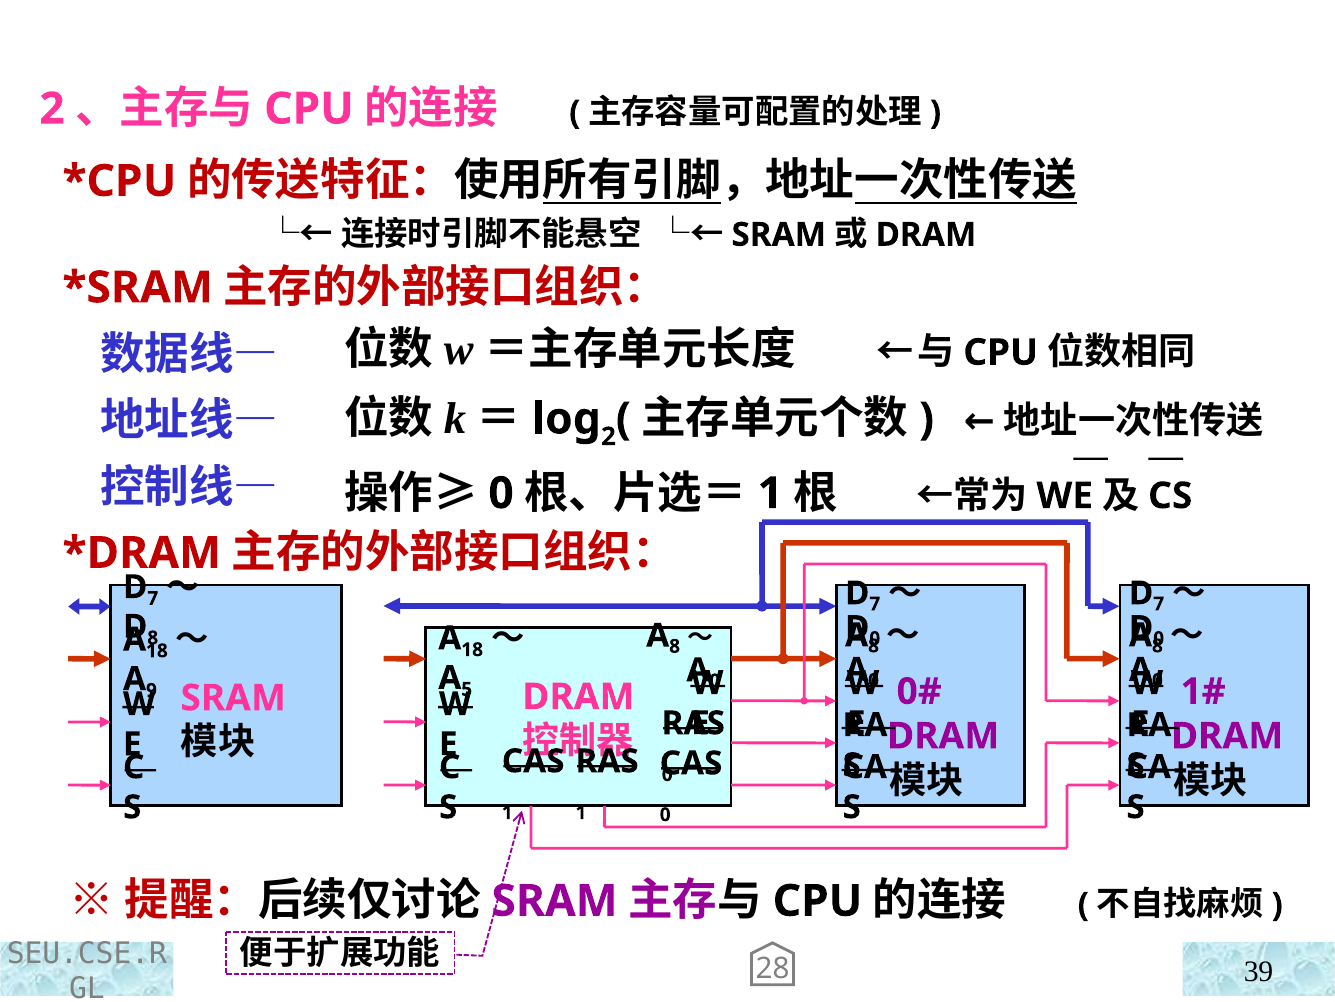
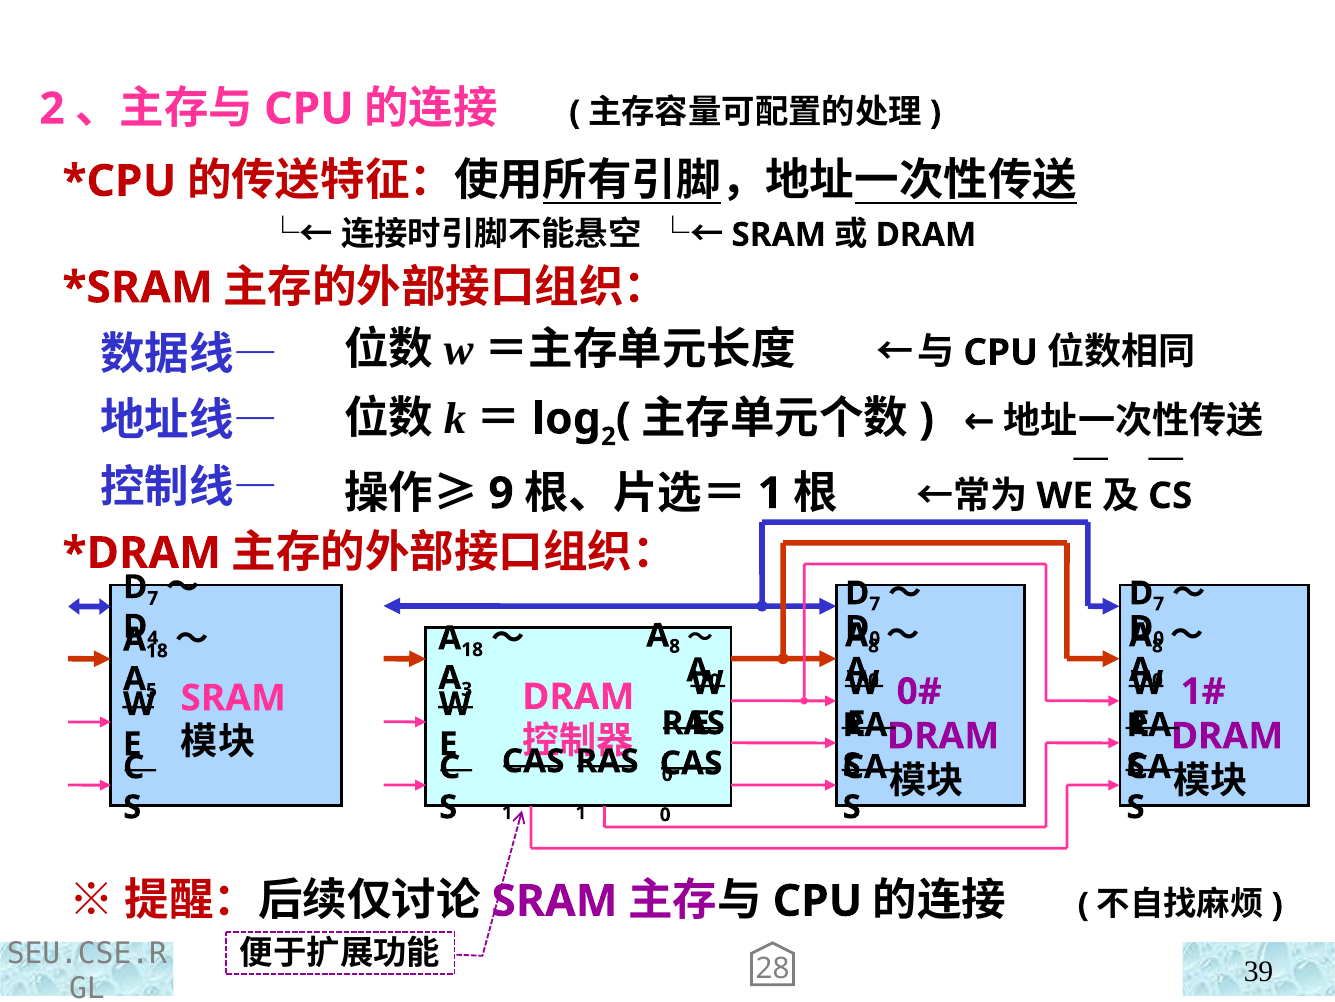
0 at (501, 493): 0 -> 9
8 at (153, 638): 8 -> 4
5: 5 -> 3
9: 9 -> 5
